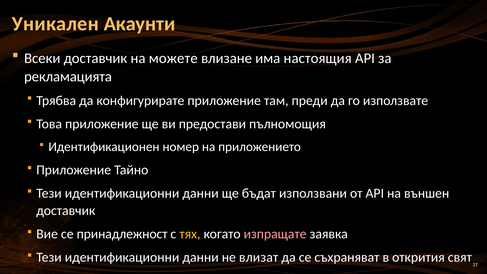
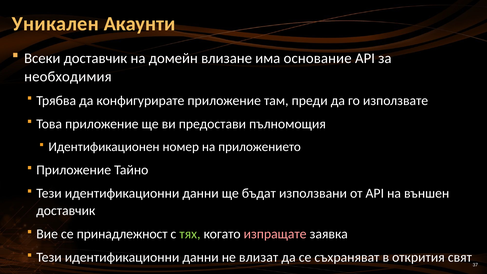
можете: можете -> домейн
настоящия: настоящия -> основание
рекламацията: рекламацията -> необходимия
тях colour: yellow -> light green
